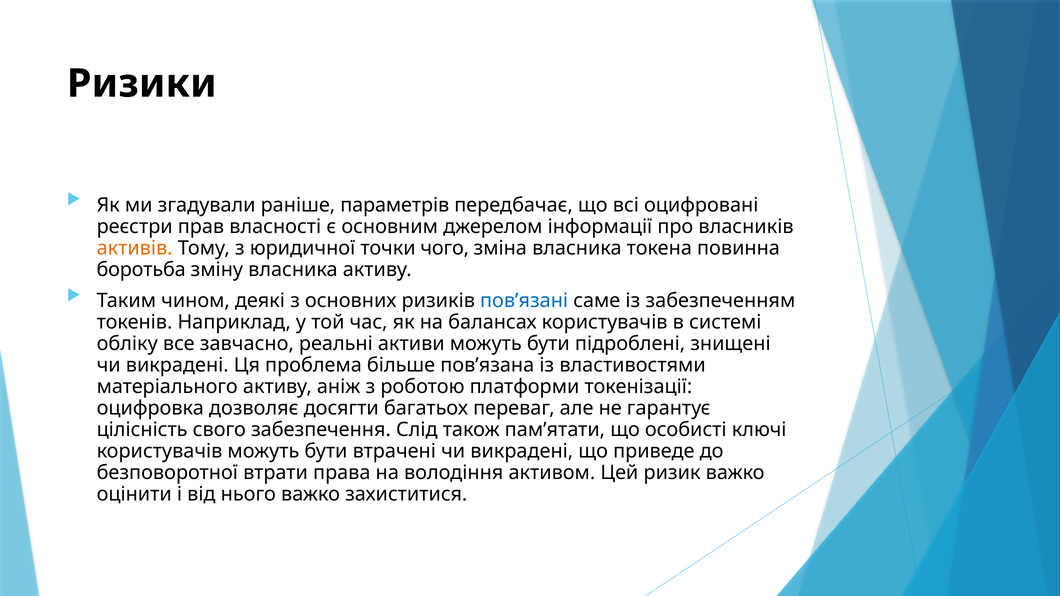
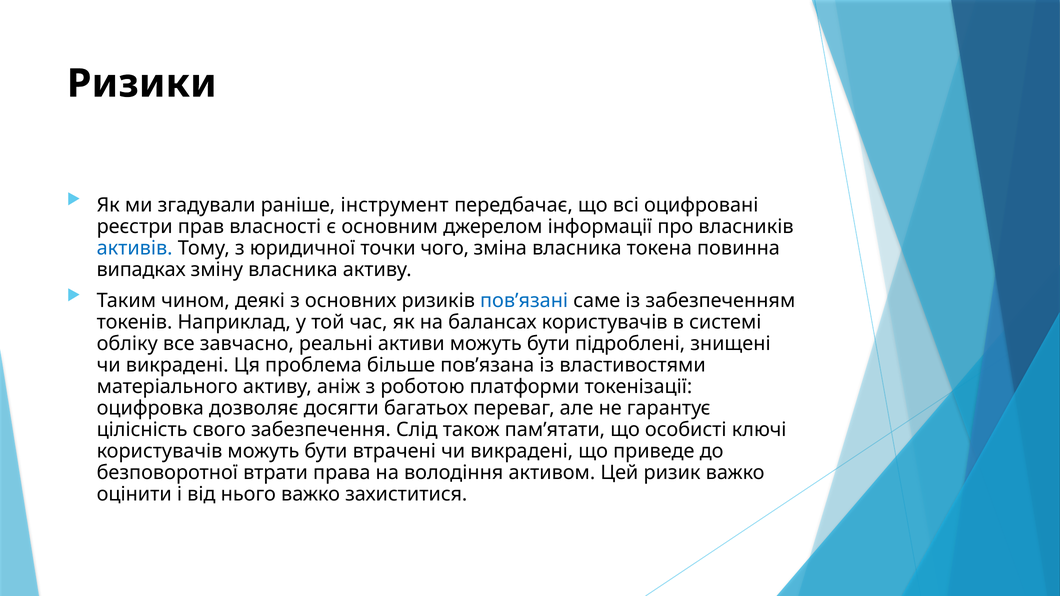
параметрів: параметрів -> інструмент
активів colour: orange -> blue
боротьба: боротьба -> випадках
